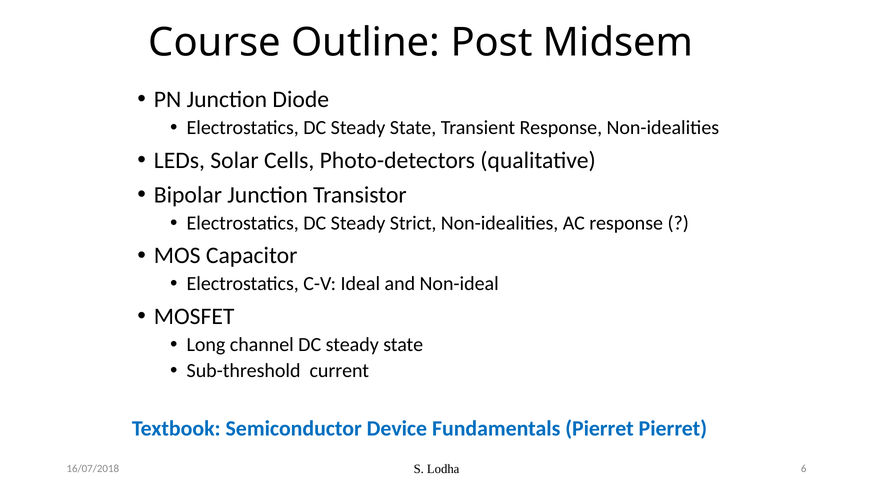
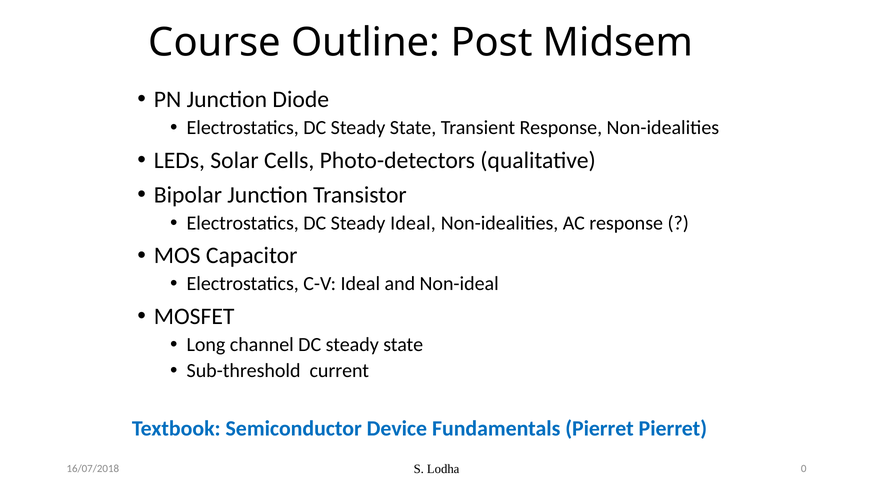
Steady Strict: Strict -> Ideal
6: 6 -> 0
